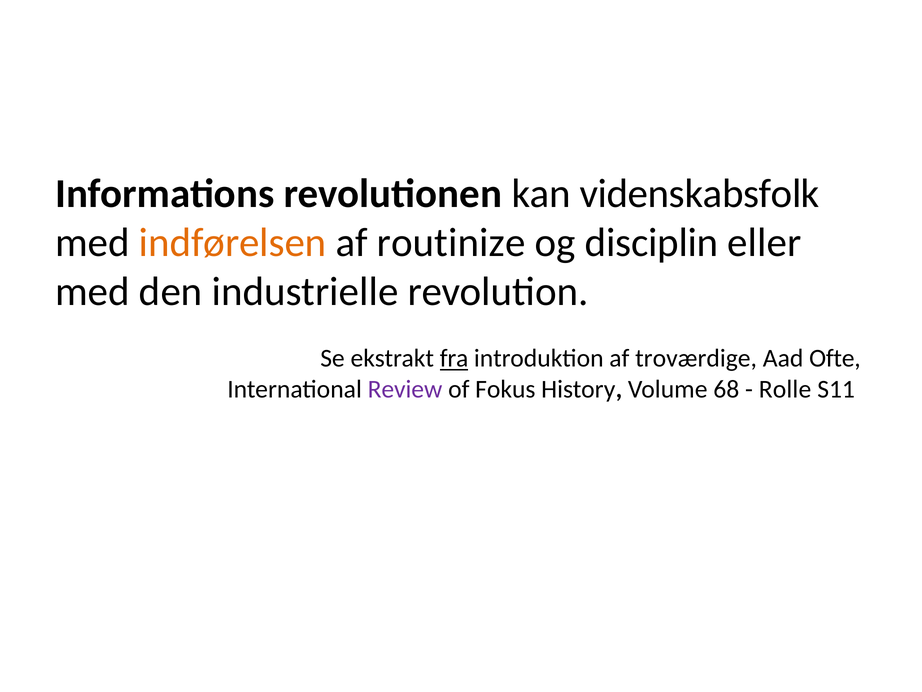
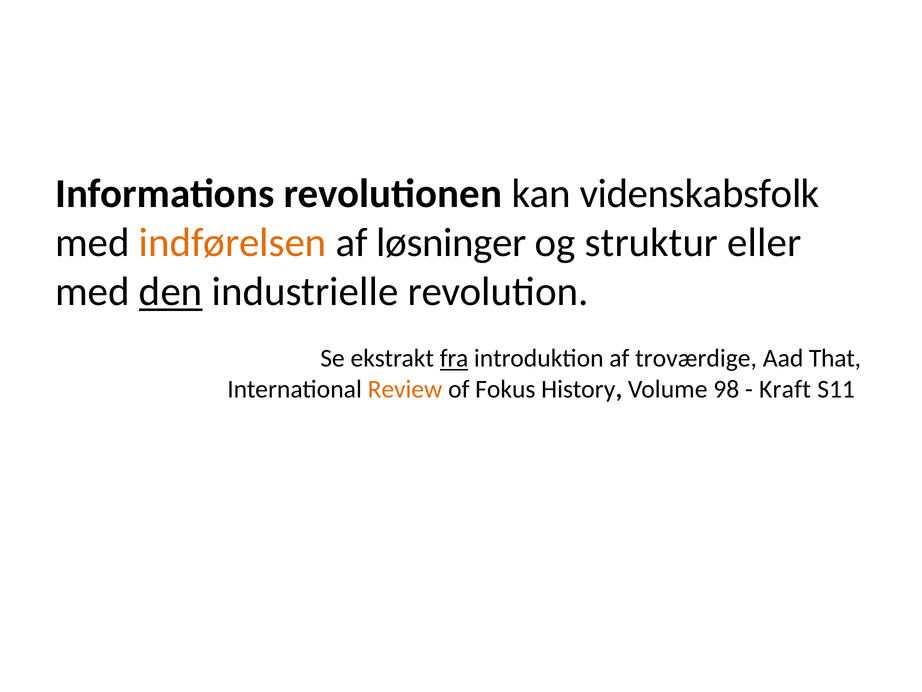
routinize: routinize -> løsninger
disciplin: disciplin -> struktur
den underline: none -> present
Ofte: Ofte -> That
Review colour: purple -> orange
68: 68 -> 98
Rolle: Rolle -> Kraft
